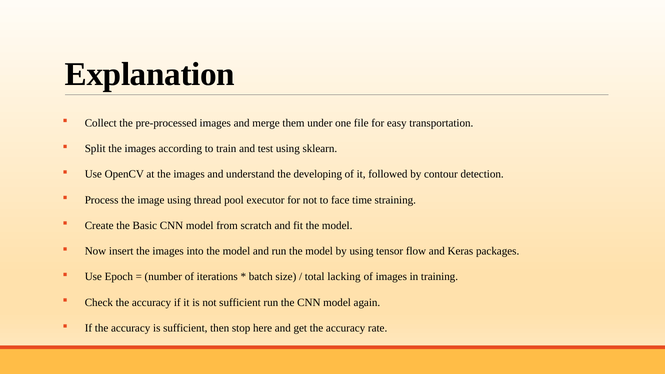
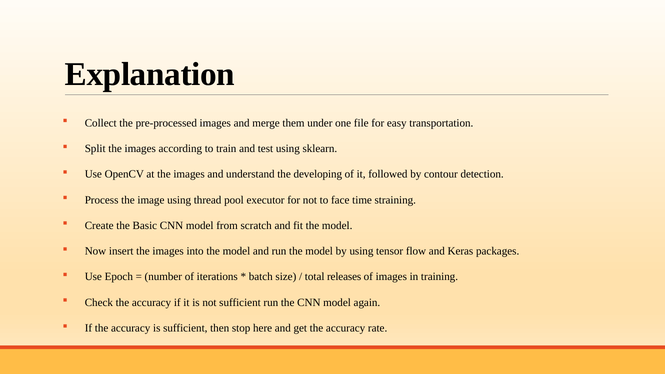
lacking: lacking -> releases
